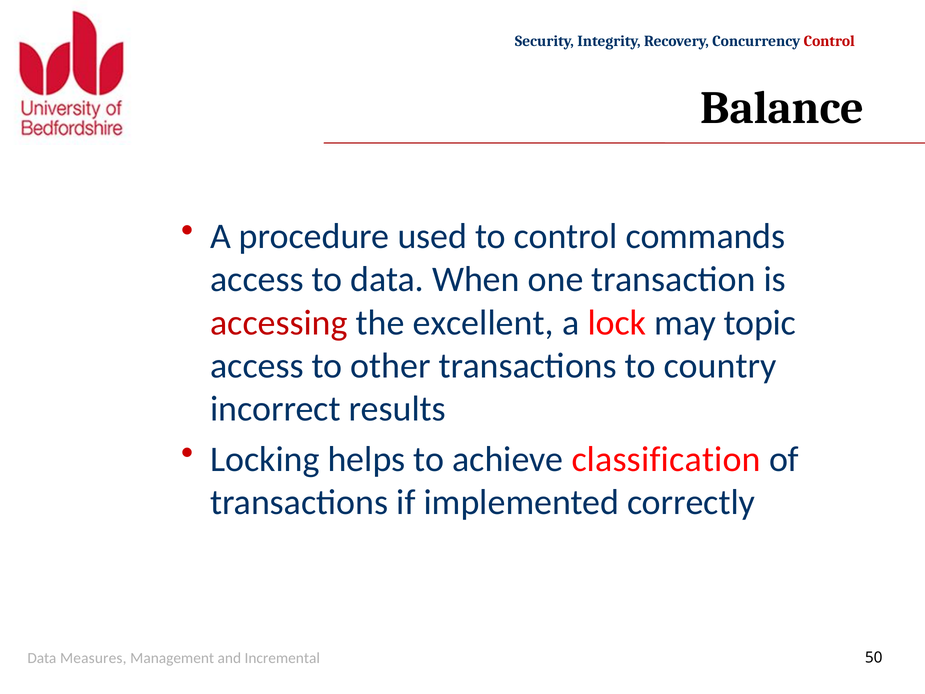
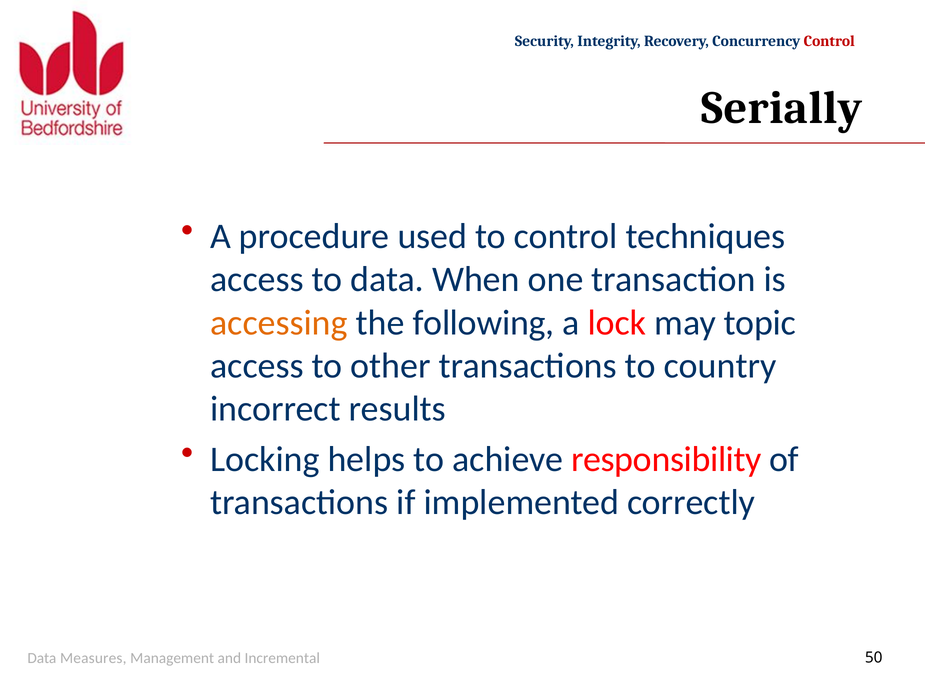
Balance: Balance -> Serially
commands: commands -> techniques
accessing colour: red -> orange
excellent: excellent -> following
classification: classification -> responsibility
